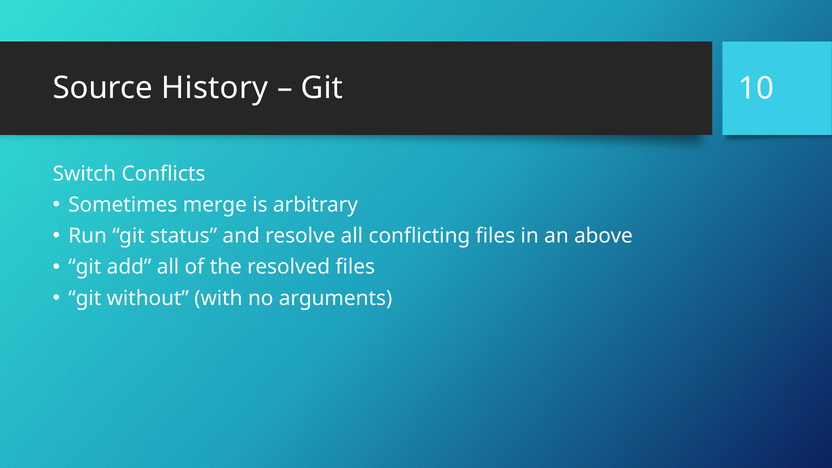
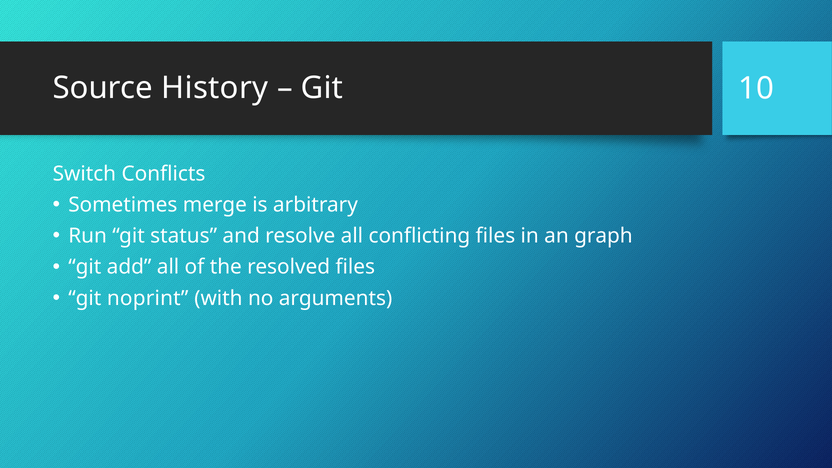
above: above -> graph
without: without -> noprint
